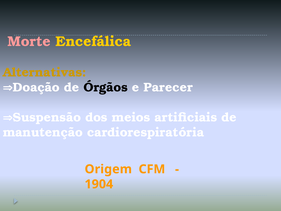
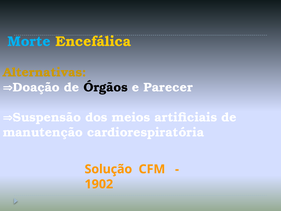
Morte colour: pink -> light blue
Origem: Origem -> Solução
1904: 1904 -> 1902
